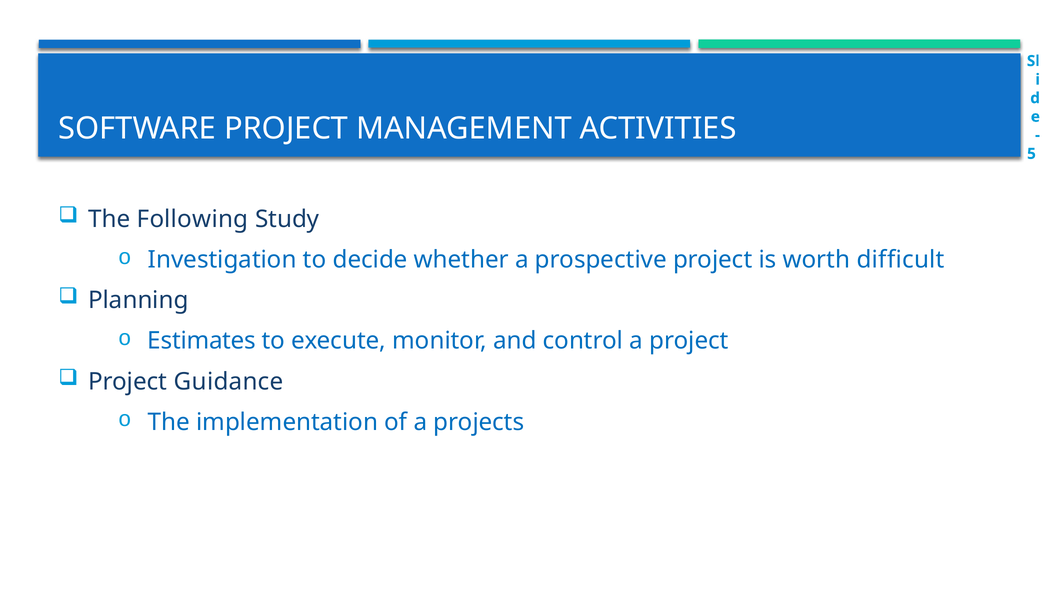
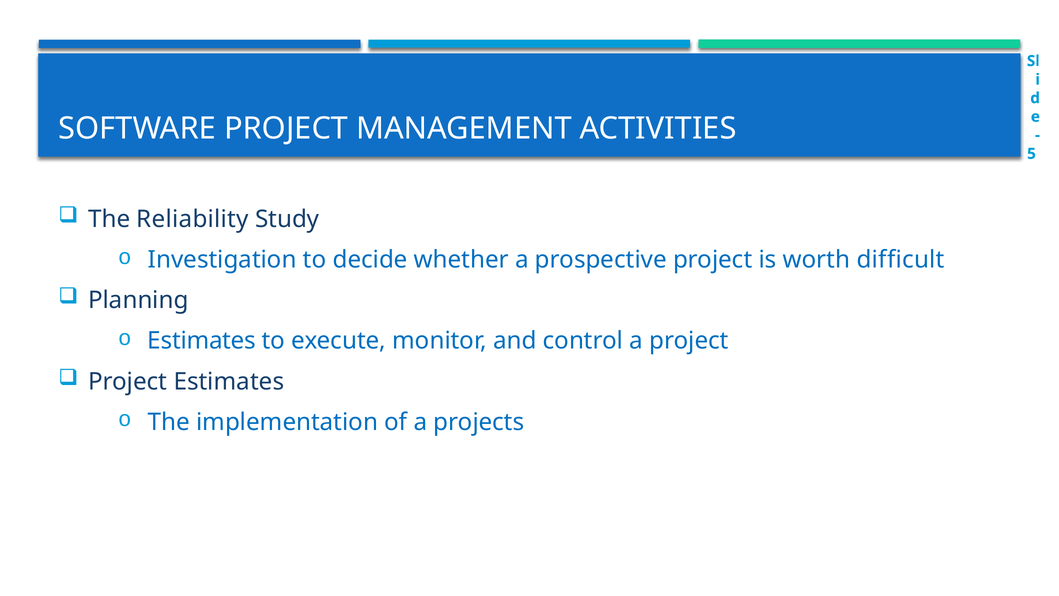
Following: Following -> Reliability
Project Guidance: Guidance -> Estimates
